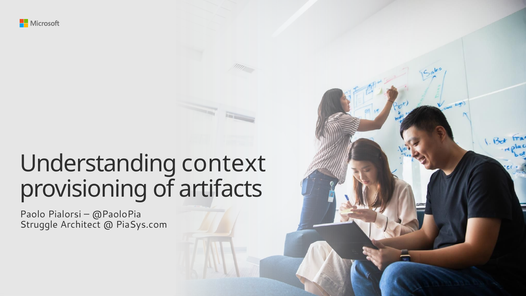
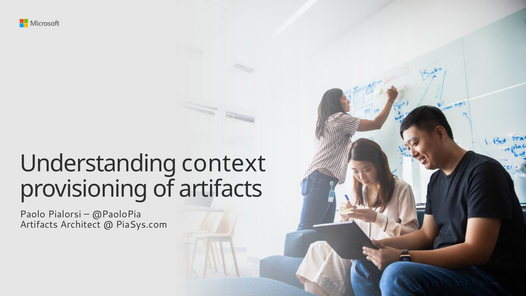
Struggle at (39, 225): Struggle -> Artifacts
